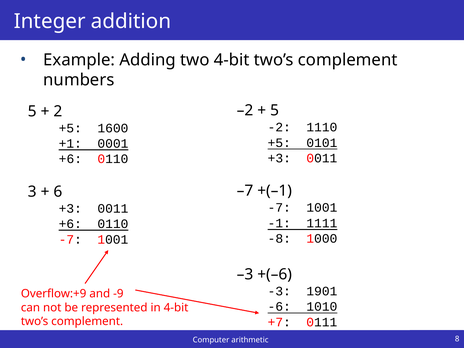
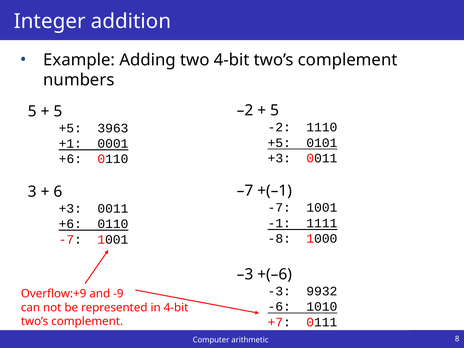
2 at (58, 111): 2 -> 5
1600: 1600 -> 3963
1901: 1901 -> 9932
